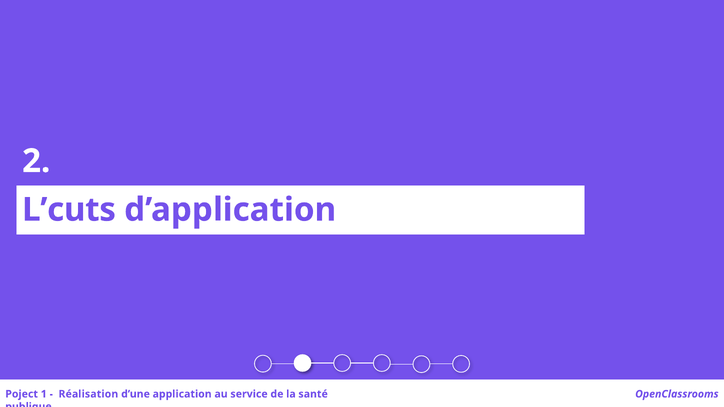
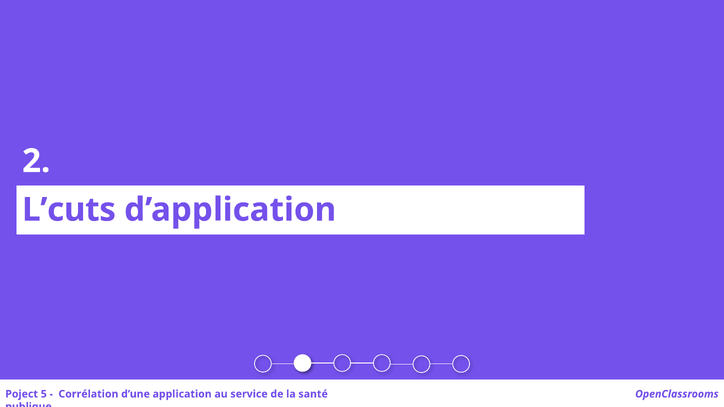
1: 1 -> 5
Réalisation: Réalisation -> Corrélation
